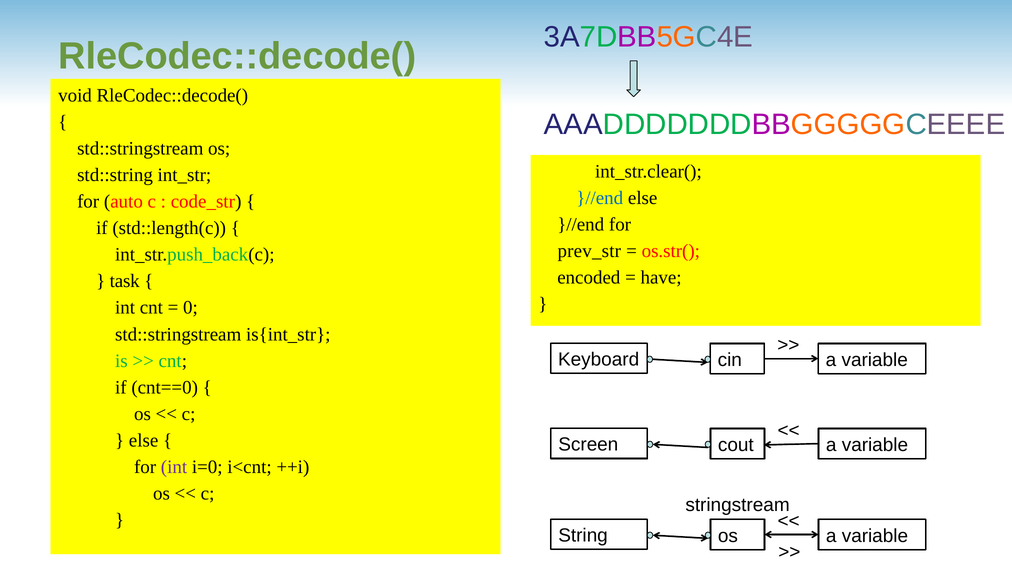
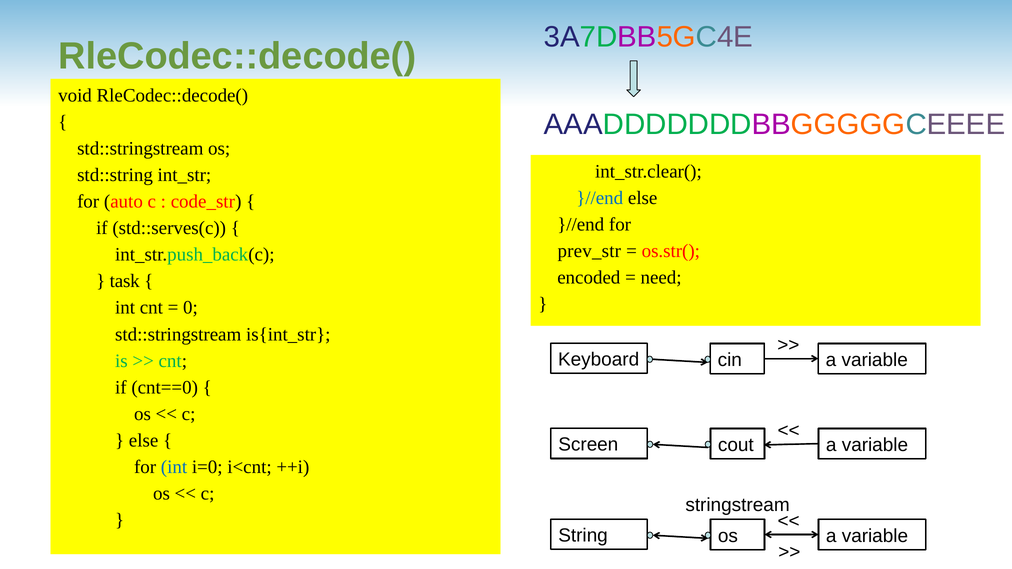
std::length(c: std::length(c -> std::serves(c
have: have -> need
int at (174, 467) colour: purple -> blue
